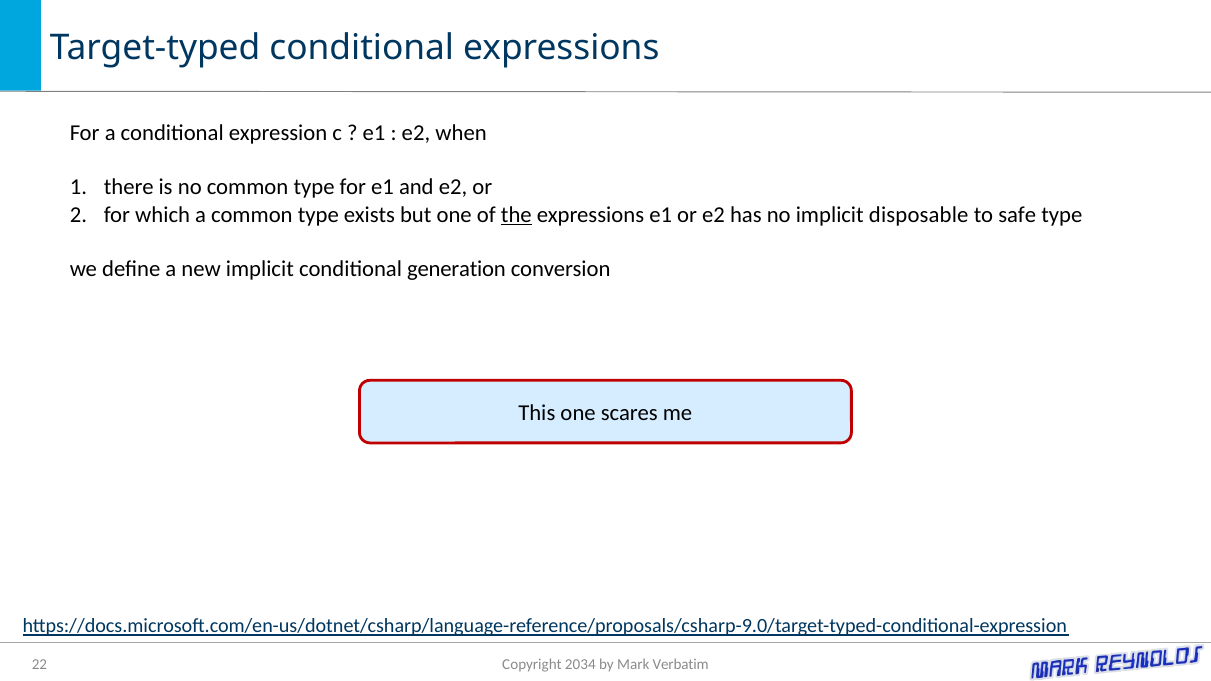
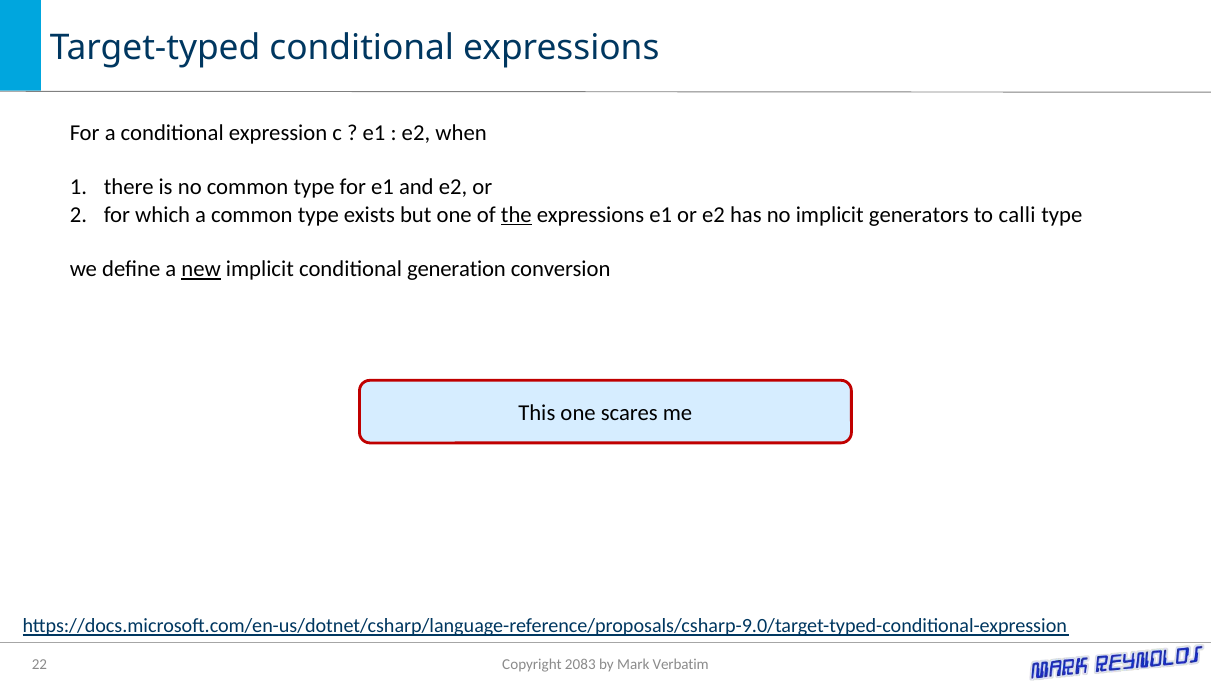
disposable: disposable -> generators
safe: safe -> calli
new underline: none -> present
2034: 2034 -> 2083
